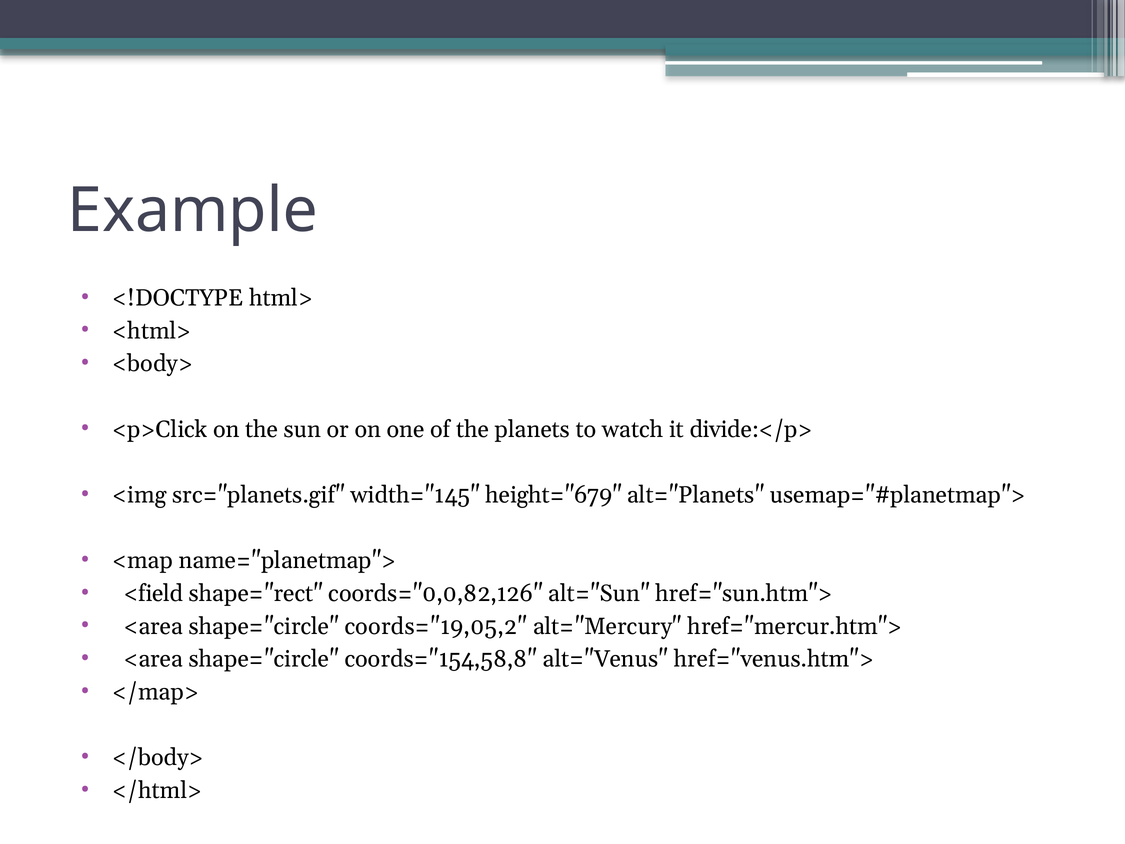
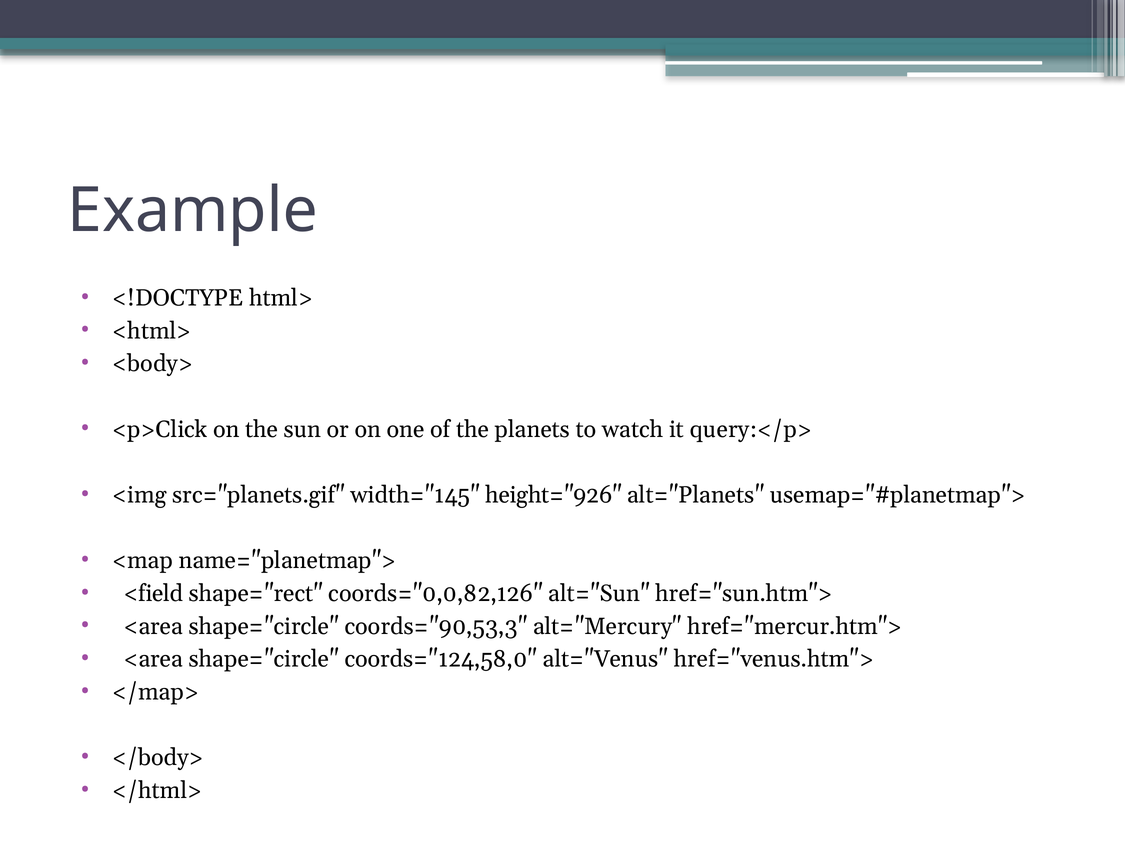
divide:</p>: divide:</p> -> query:</p>
height="679: height="679 -> height="926
coords="19,05,2: coords="19,05,2 -> coords="90,53,3
coords="154,58,8: coords="154,58,8 -> coords="124,58,0
